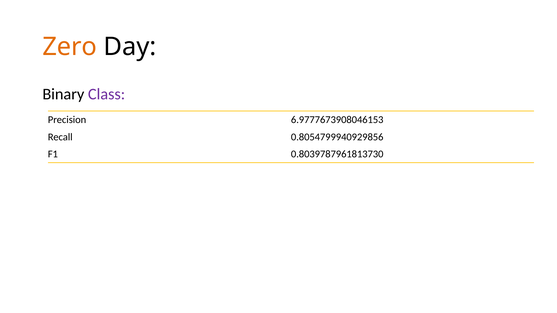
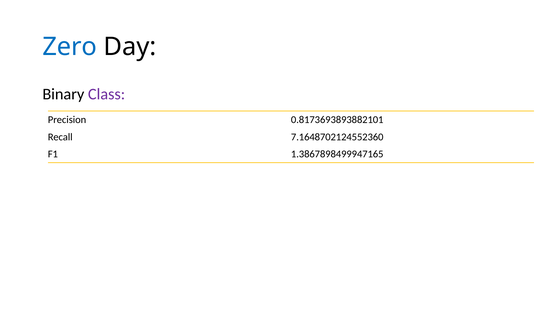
Zero colour: orange -> blue
6.9777673908046153: 6.9777673908046153 -> 0.8173693893882101
0.8054799940929856: 0.8054799940929856 -> 7.1648702124552360
0.8039787961813730: 0.8039787961813730 -> 1.3867898499947165
